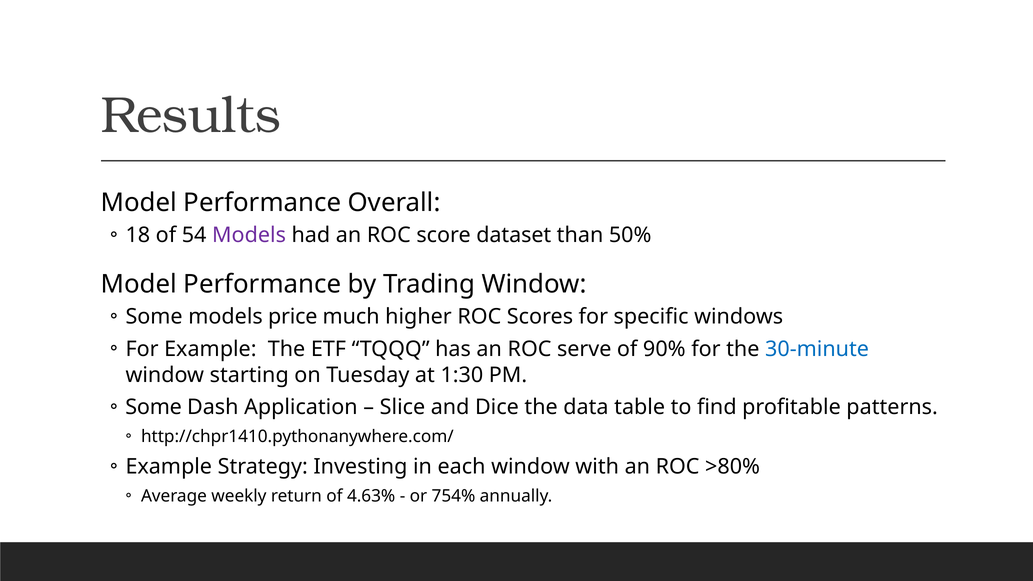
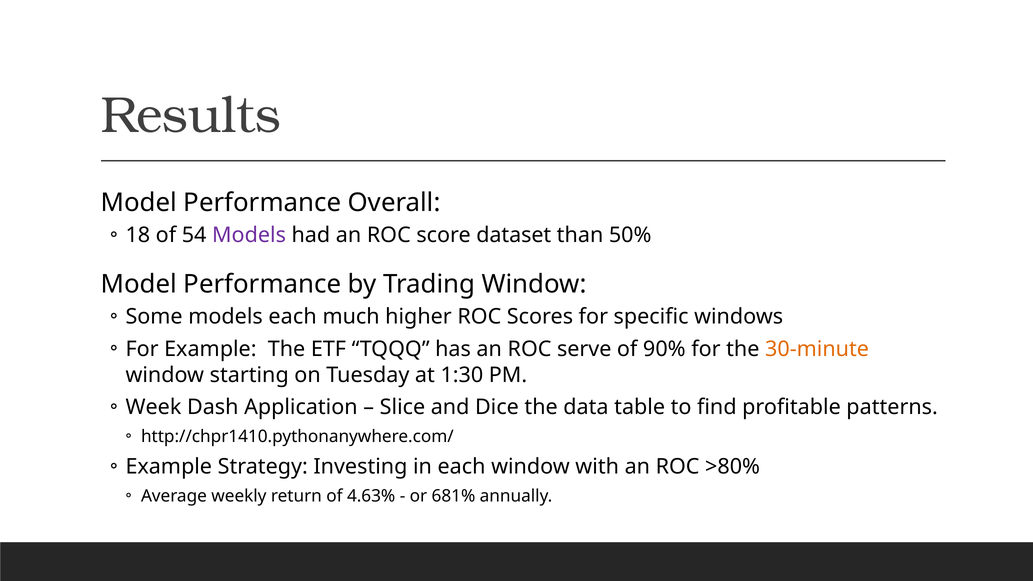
models price: price -> each
30-minute colour: blue -> orange
Some at (154, 407): Some -> Week
754%: 754% -> 681%
